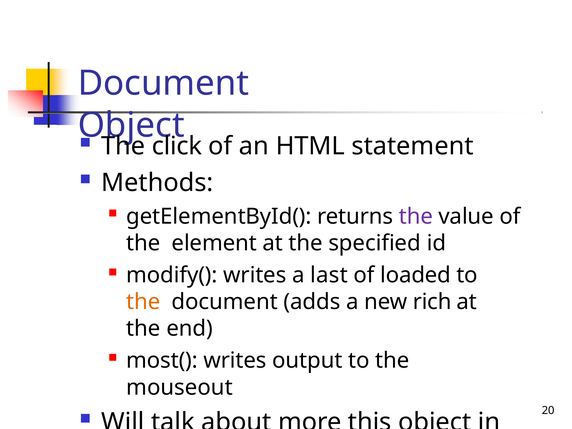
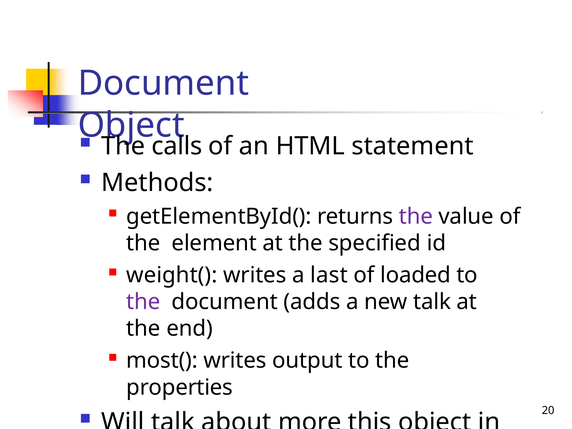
click: click -> calls
modify(: modify( -> weight(
the at (143, 302) colour: orange -> purple
new rich: rich -> talk
mouseout: mouseout -> properties
